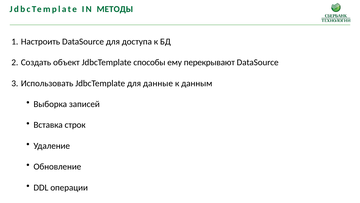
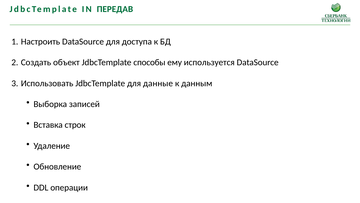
МЕТОДЫ: МЕТОДЫ -> ПЕРЕДАВ
перекрывают: перекрывают -> используется
